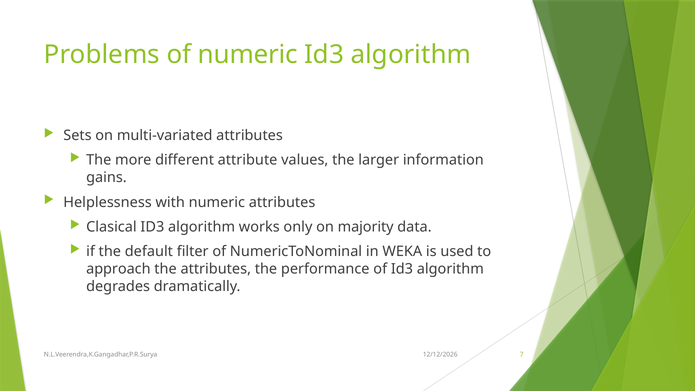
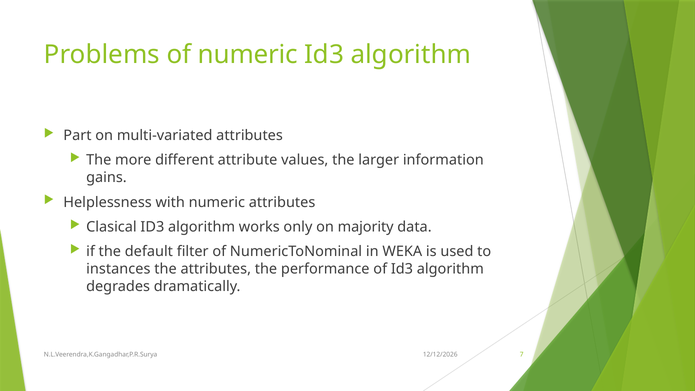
Sets: Sets -> Part
approach: approach -> instances
